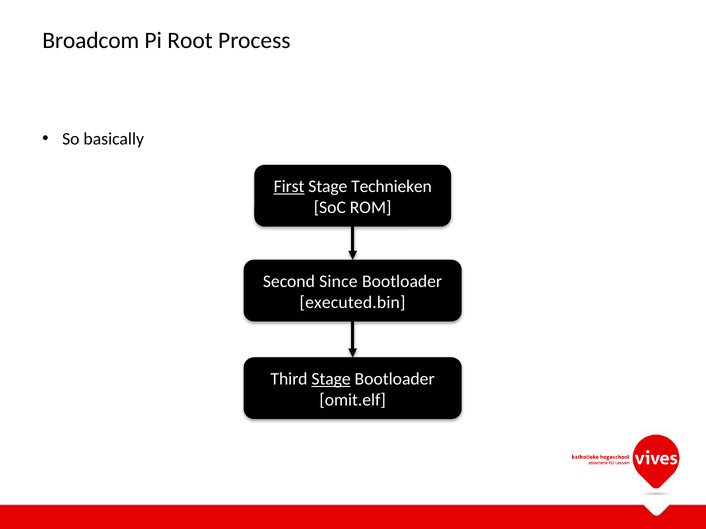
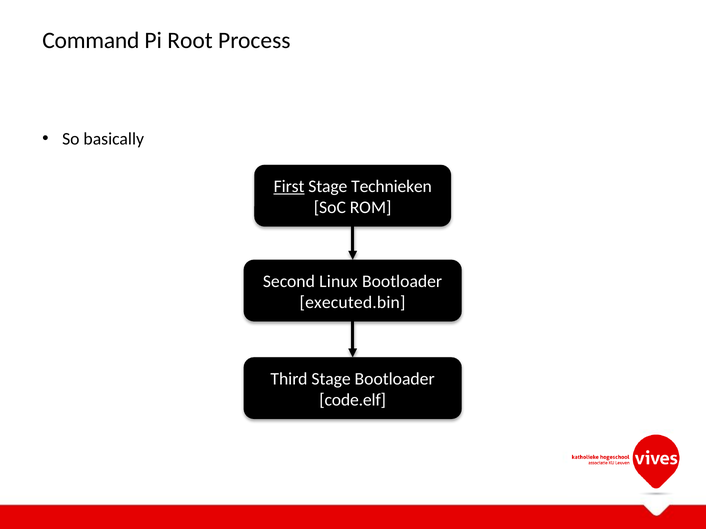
Broadcom: Broadcom -> Command
Since: Since -> Linux
Stage at (331, 379) underline: present -> none
omit.elf: omit.elf -> code.elf
